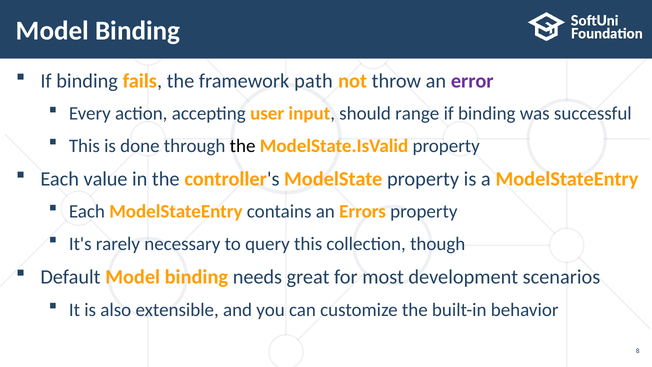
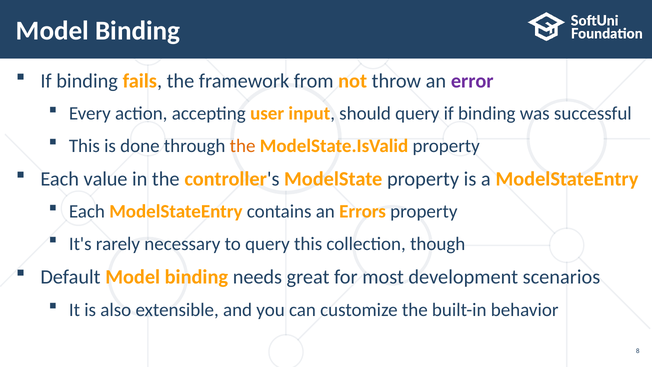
path: path -> from
should range: range -> query
the at (243, 146) colour: black -> orange
